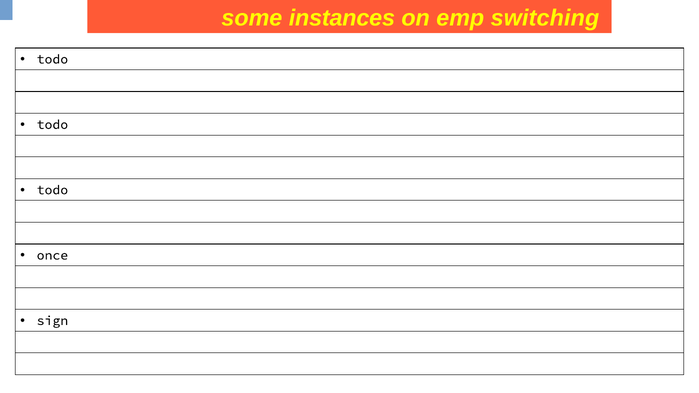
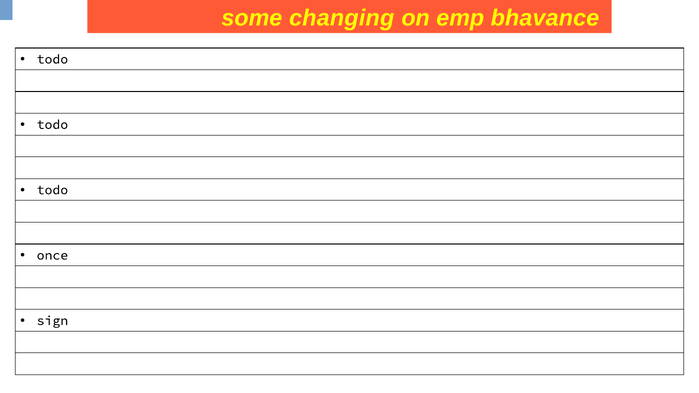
instances: instances -> changing
switching: switching -> bhavance
